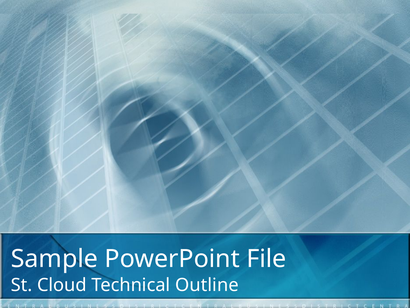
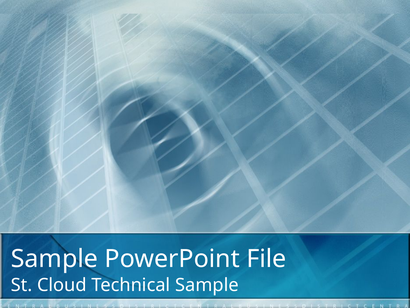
Technical Outline: Outline -> Sample
